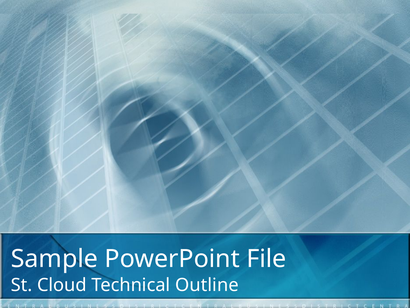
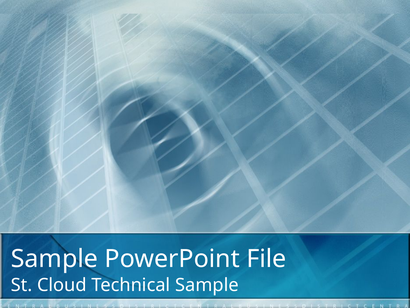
Technical Outline: Outline -> Sample
